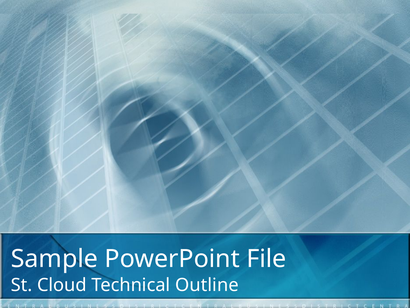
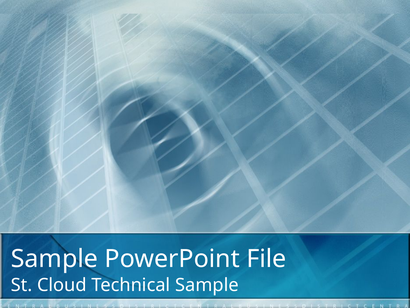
Technical Outline: Outline -> Sample
